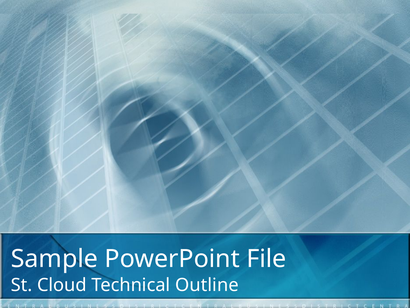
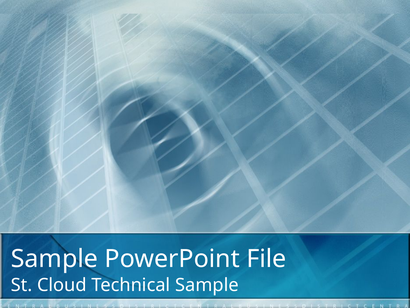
Technical Outline: Outline -> Sample
